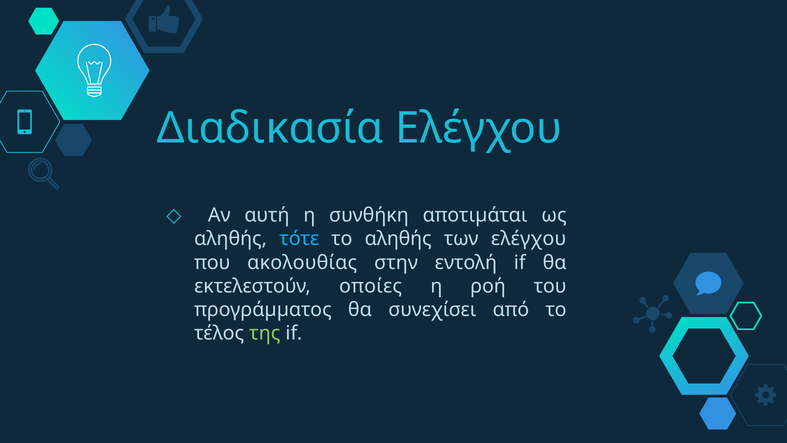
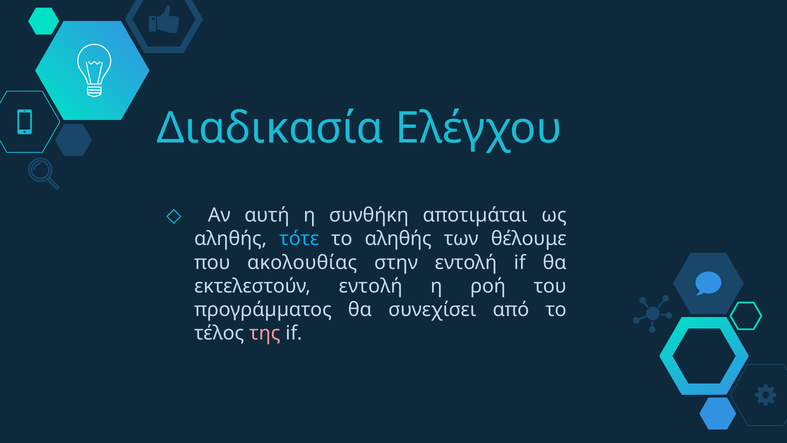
των ελέγχου: ελέγχου -> θέλουμε
εκτελεστούν οποίες: οποίες -> εντολή
της colour: light green -> pink
